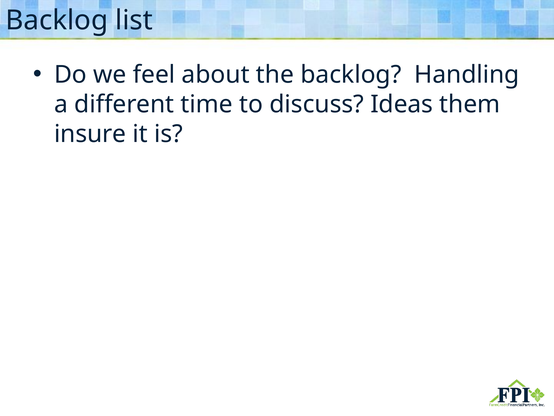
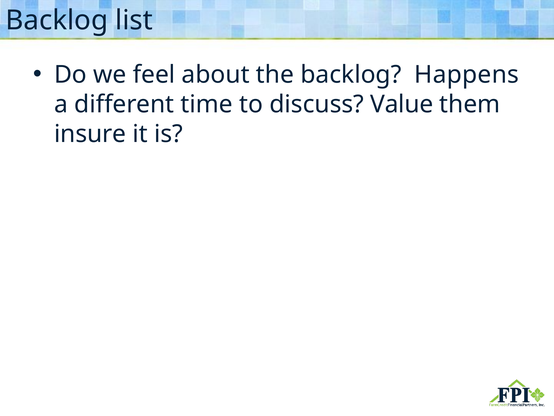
Handling: Handling -> Happens
Ideas: Ideas -> Value
